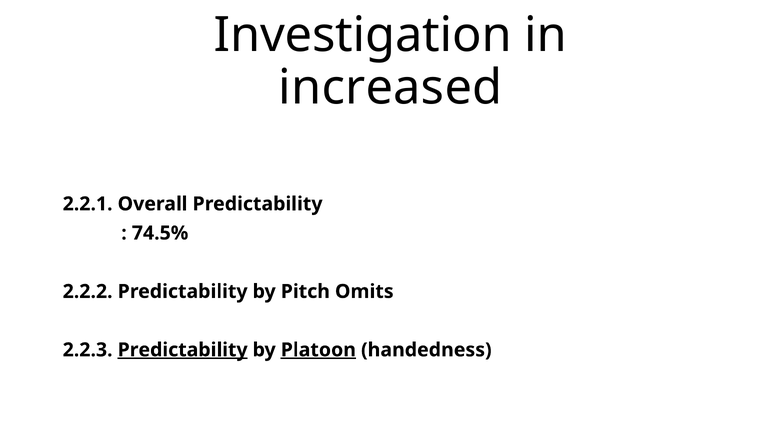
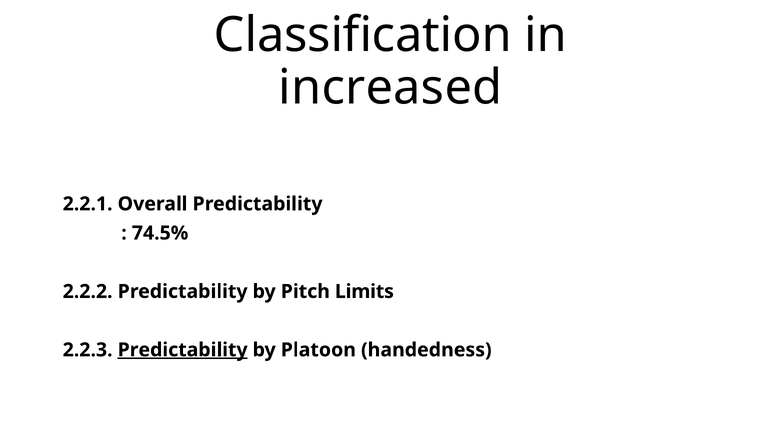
Investigation: Investigation -> Classification
Omits: Omits -> Limits
Platoon underline: present -> none
